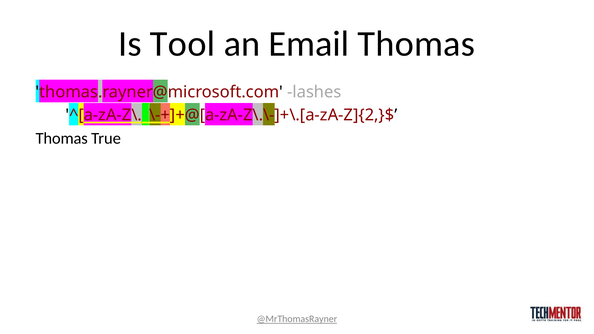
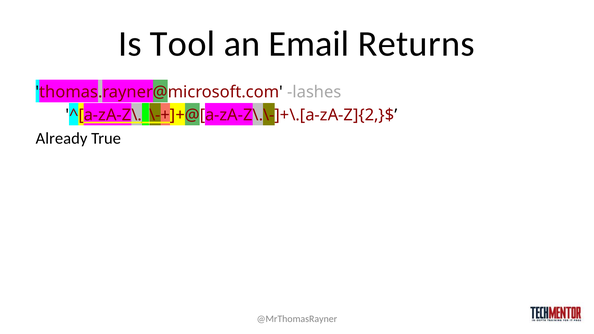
Email Thomas: Thomas -> Returns
Thomas at (62, 138): Thomas -> Already
@MrThomasRayner underline: present -> none
